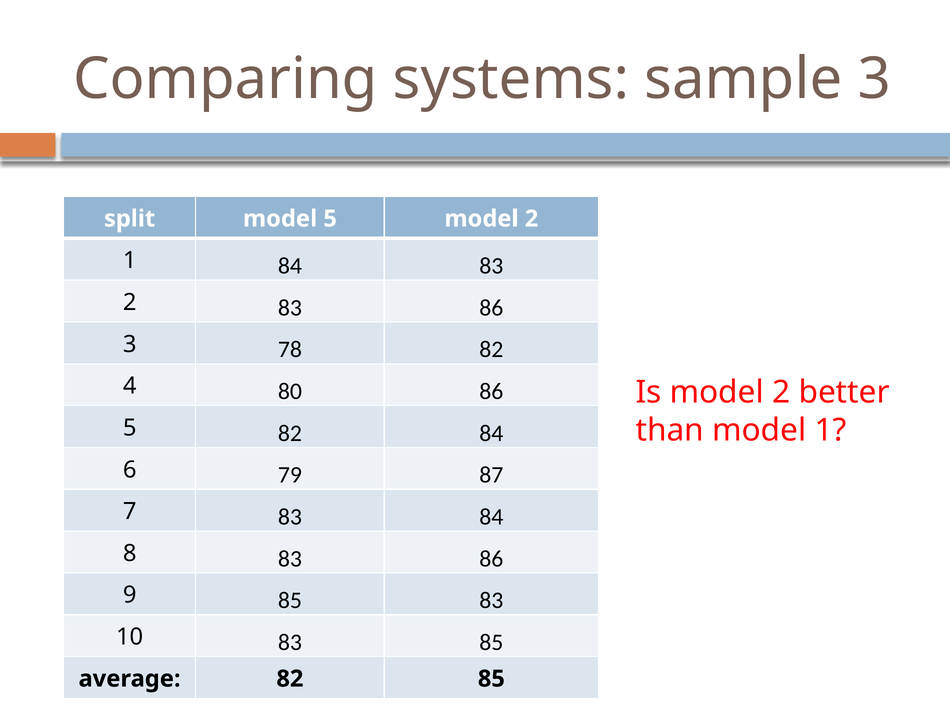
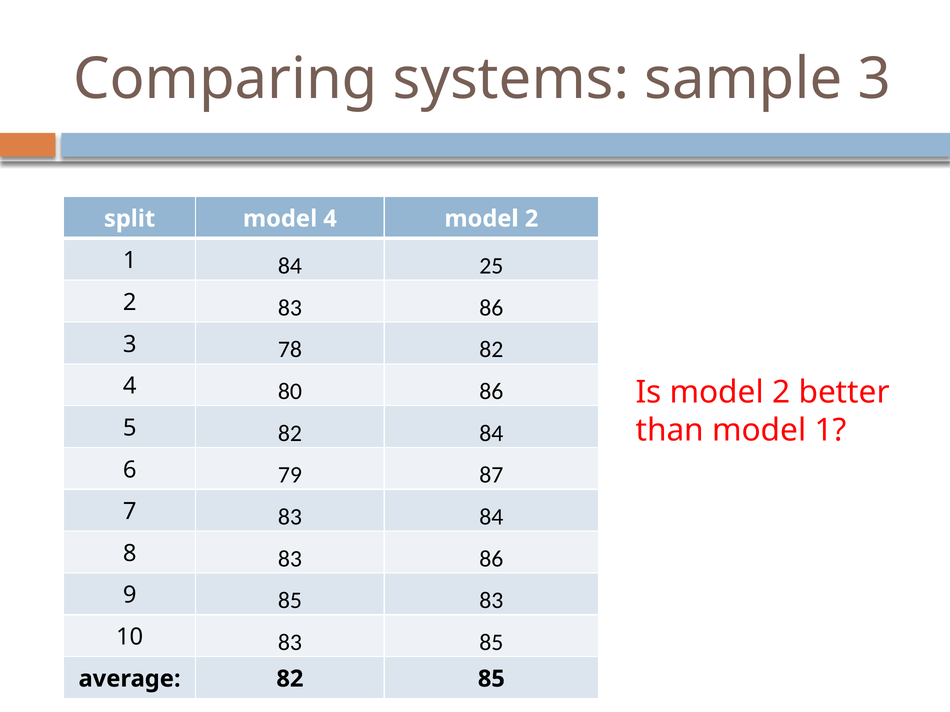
model 5: 5 -> 4
84 83: 83 -> 25
